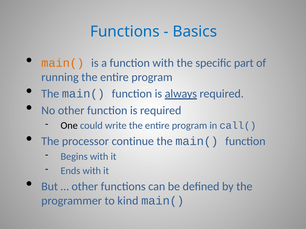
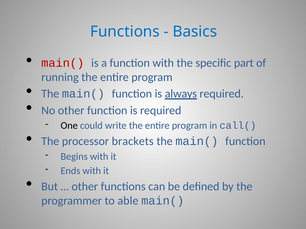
main( at (63, 63) colour: orange -> red
continue: continue -> brackets
kind: kind -> able
